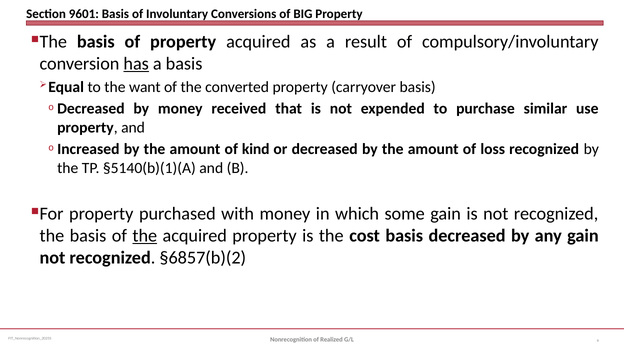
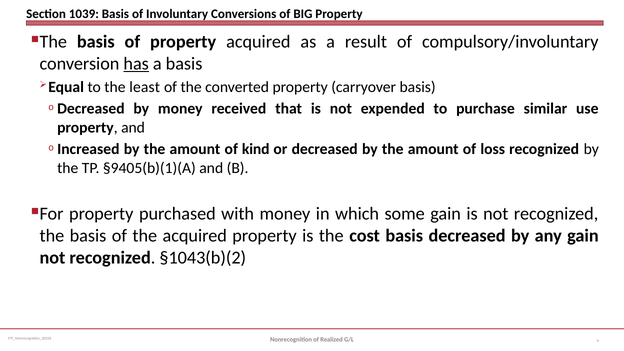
9601: 9601 -> 1039
want: want -> least
§5140(b)(1)(A: §5140(b)(1)(A -> §9405(b)(1)(A
the at (145, 236) underline: present -> none
§6857(b)(2: §6857(b)(2 -> §1043(b)(2
